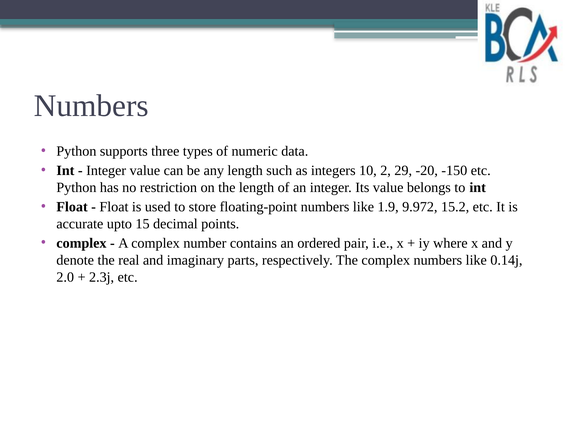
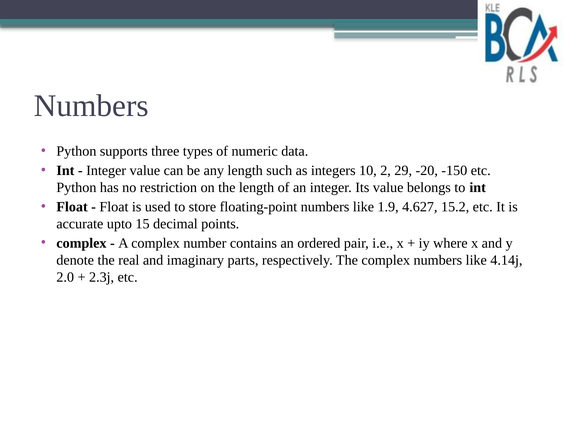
9.972: 9.972 -> 4.627
0.14j: 0.14j -> 4.14j
